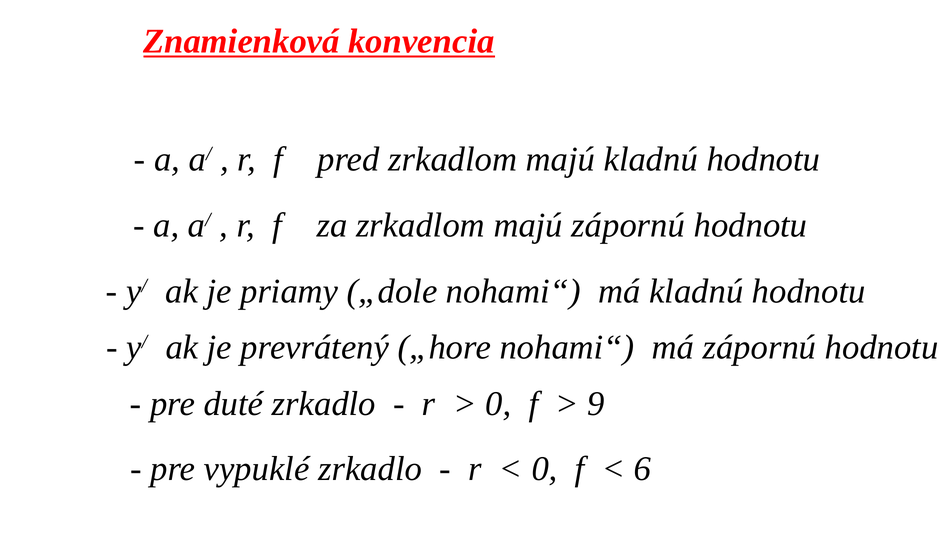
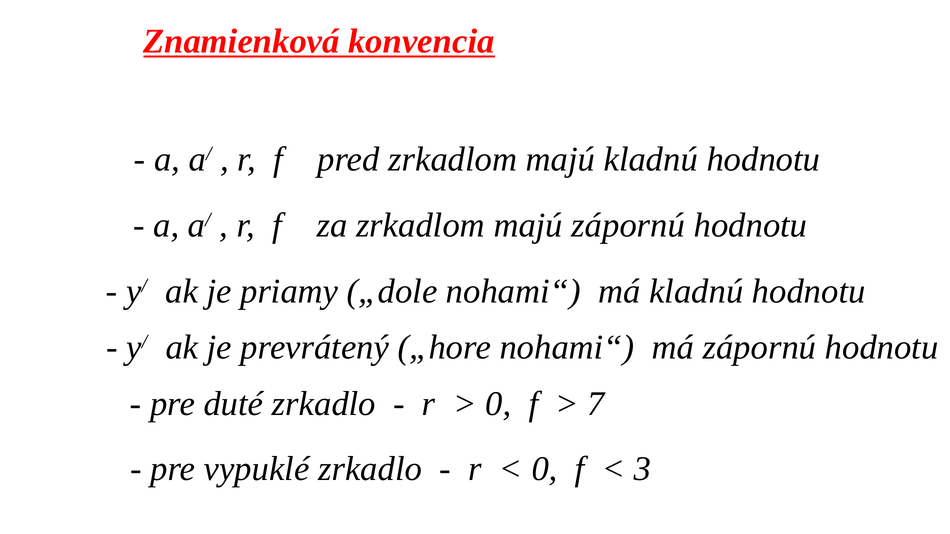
9: 9 -> 7
6: 6 -> 3
